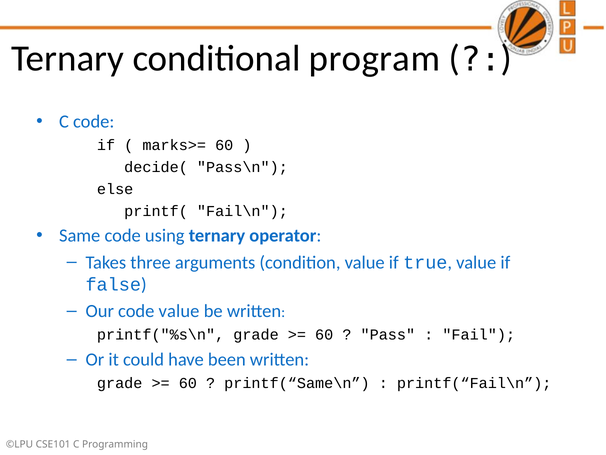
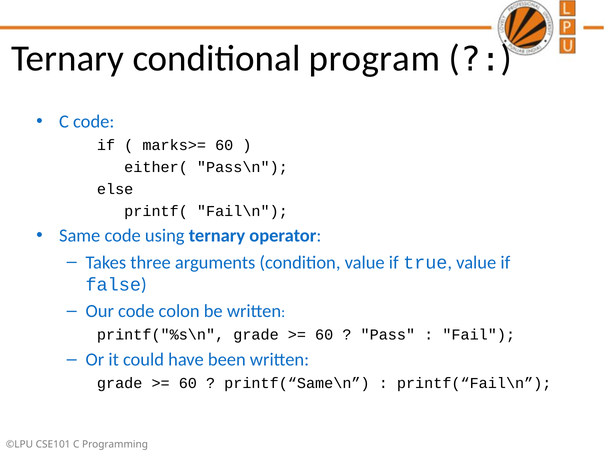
decide(: decide( -> either(
code value: value -> colon
